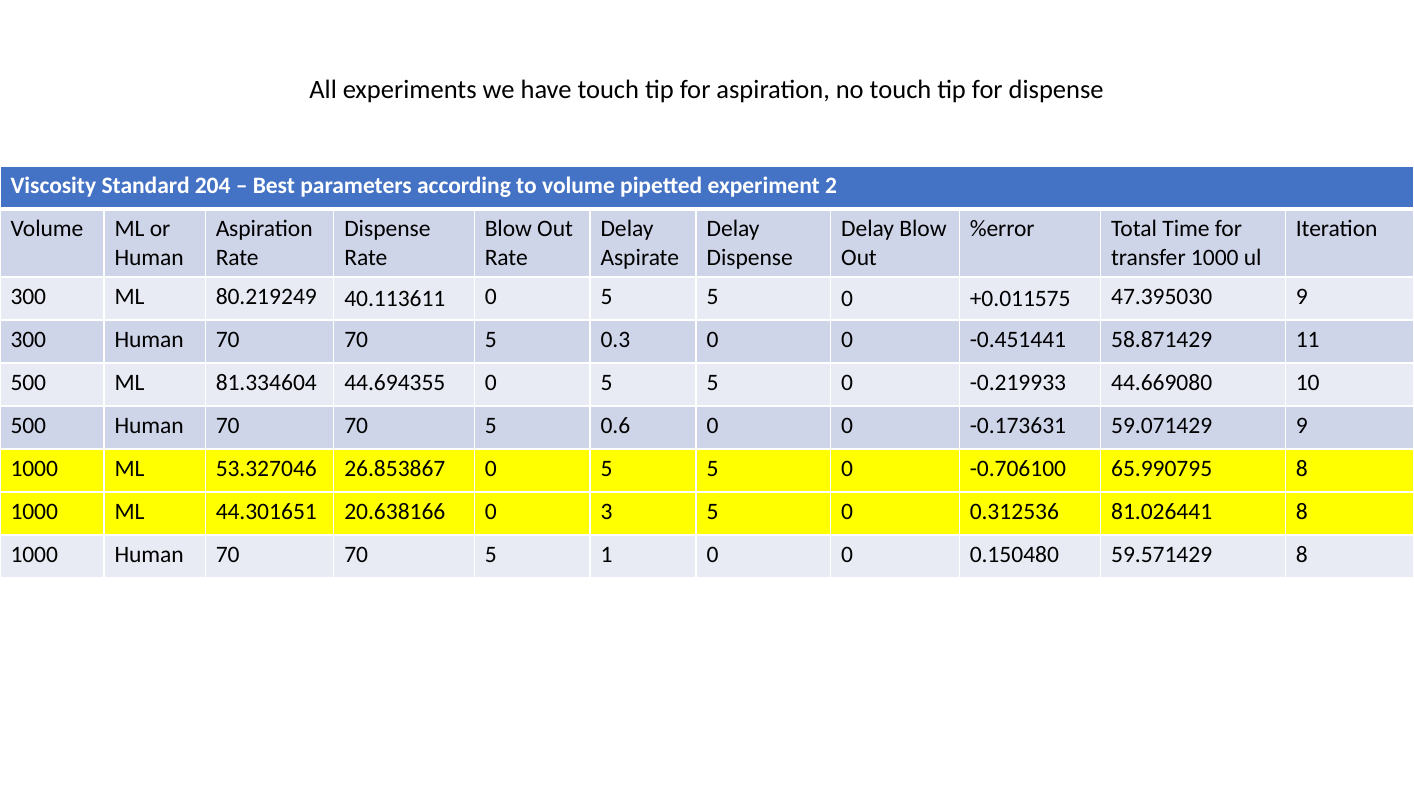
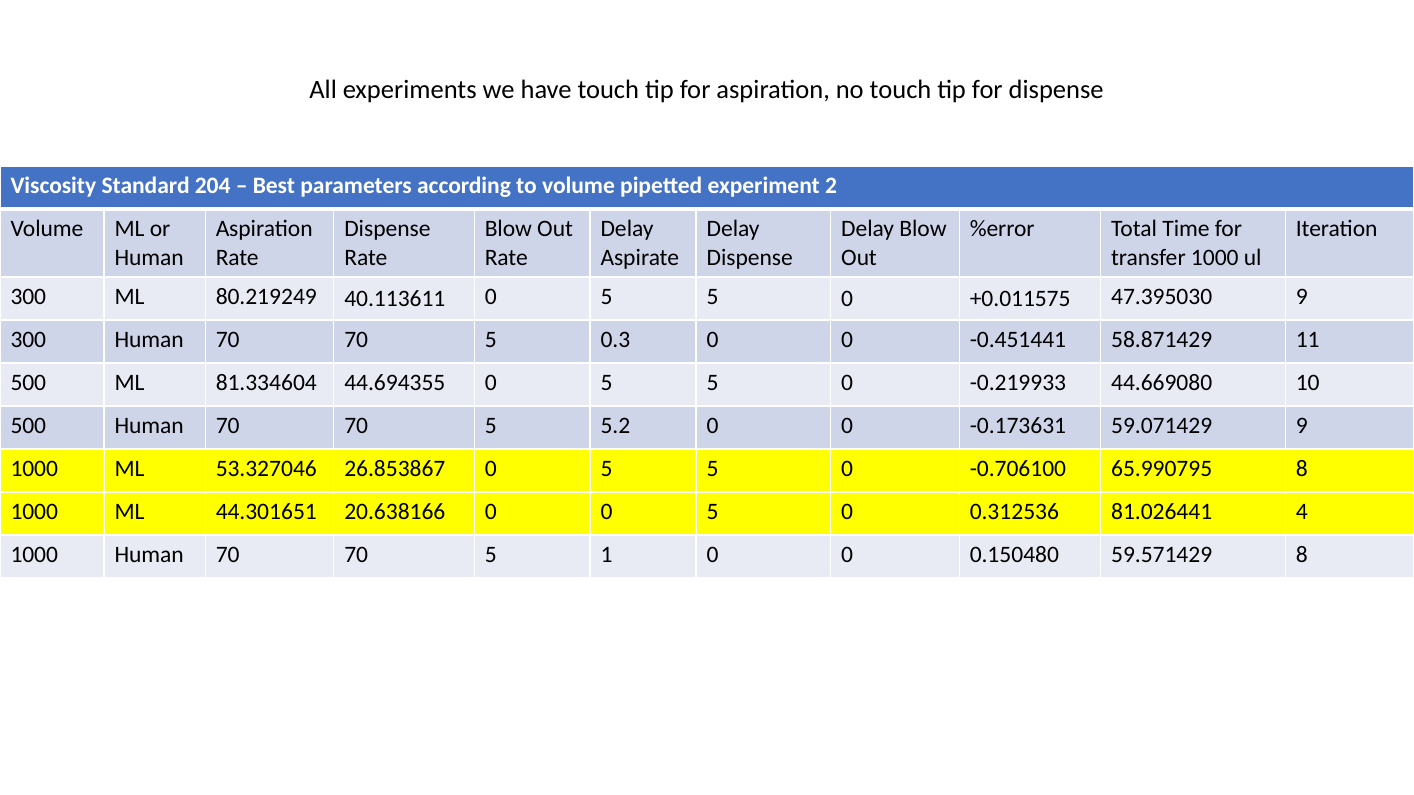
0.6: 0.6 -> 5.2
20.638166 0 3: 3 -> 0
81.026441 8: 8 -> 4
